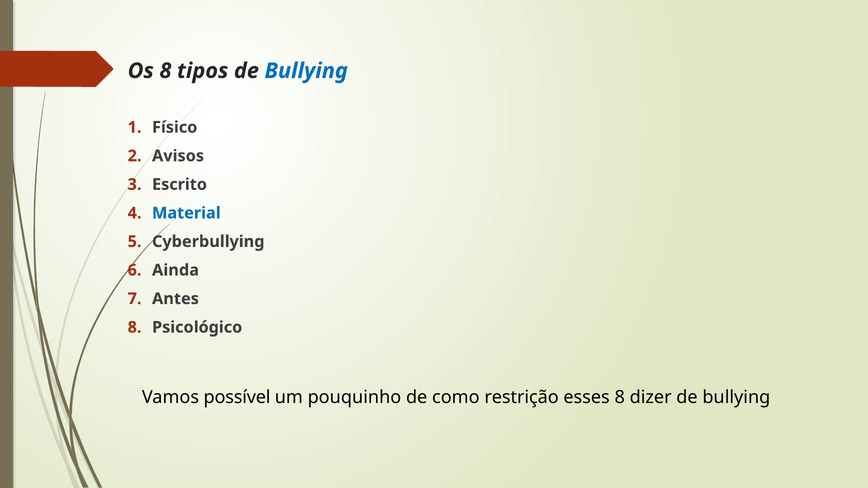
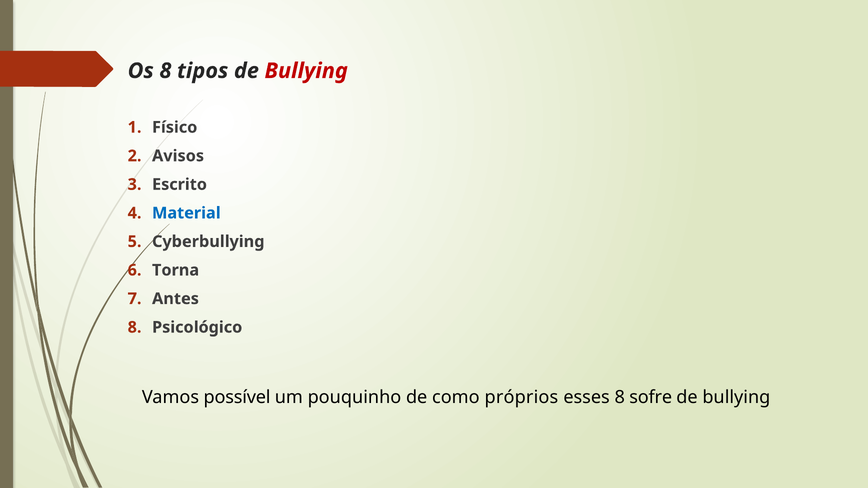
Bullying at (306, 71) colour: blue -> red
Ainda: Ainda -> Torna
restrição: restrição -> próprios
dizer: dizer -> sofre
